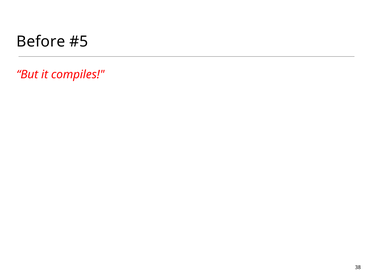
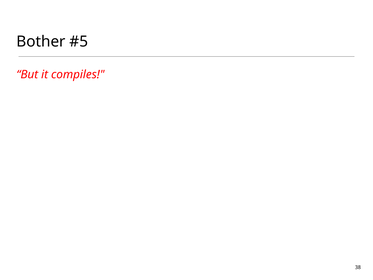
Before: Before -> Bother
